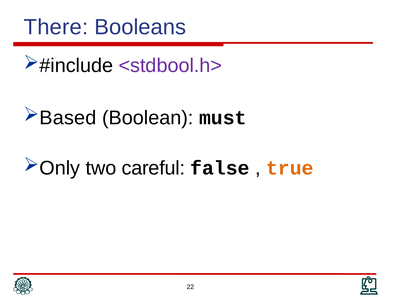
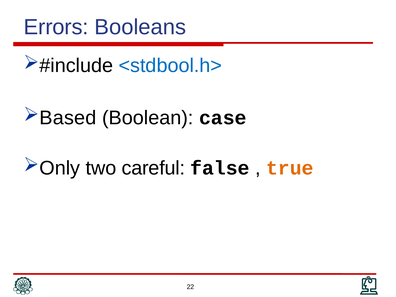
There: There -> Errors
<stdbool.h> colour: purple -> blue
must: must -> case
